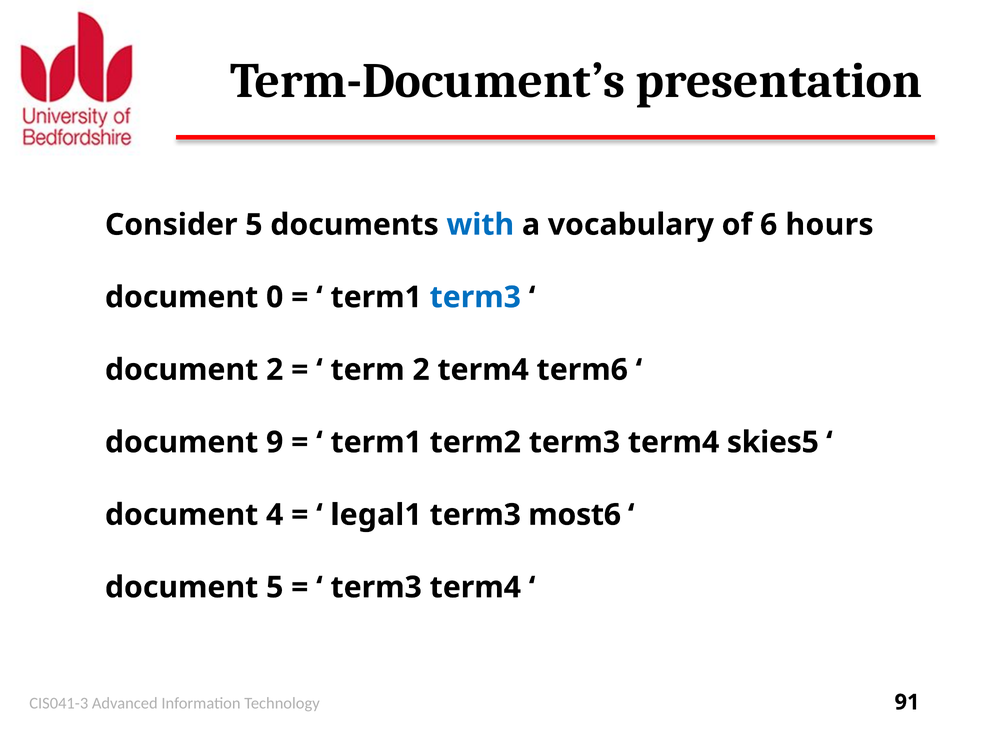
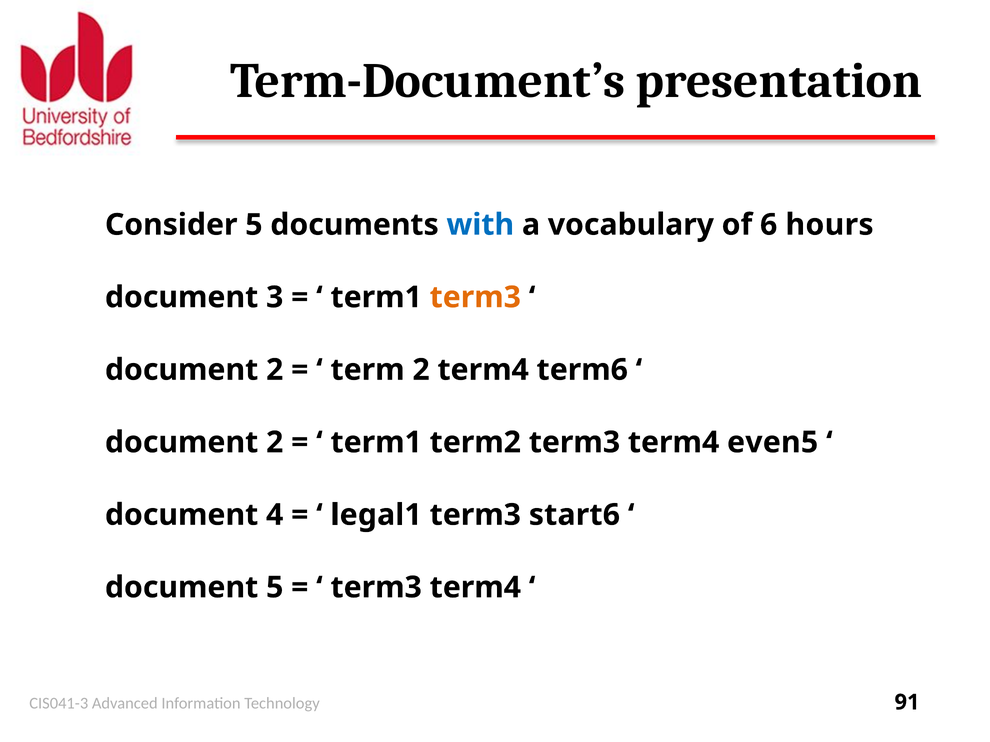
0: 0 -> 3
term3 at (475, 297) colour: blue -> orange
9 at (275, 443): 9 -> 2
skies5: skies5 -> even5
most6: most6 -> start6
